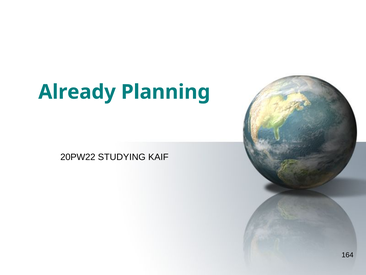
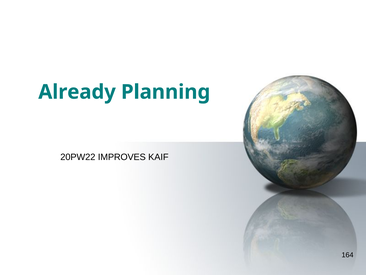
STUDYING: STUDYING -> IMPROVES
